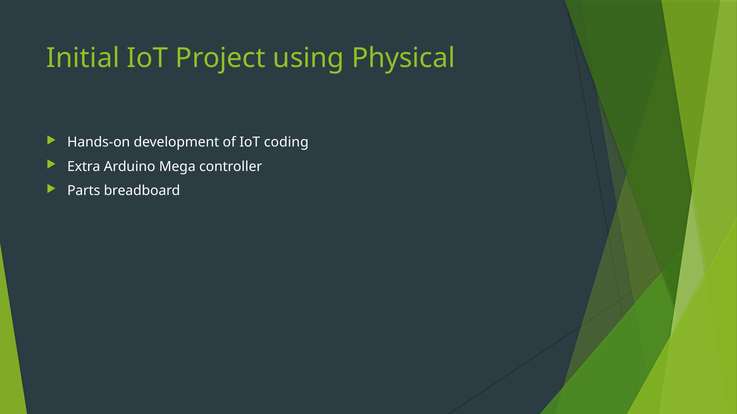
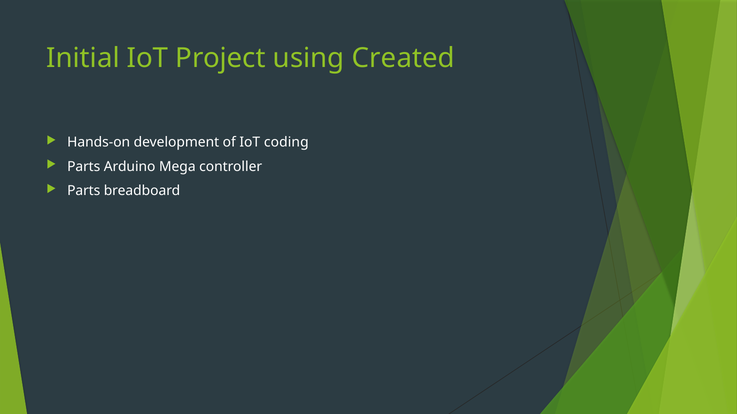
Physical: Physical -> Created
Extra at (84, 167): Extra -> Parts
